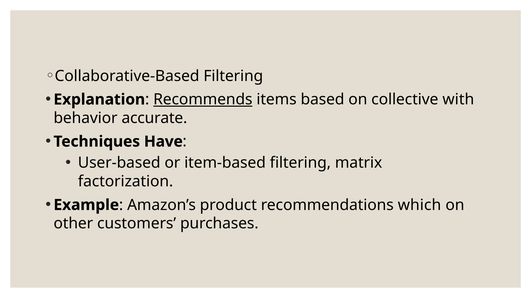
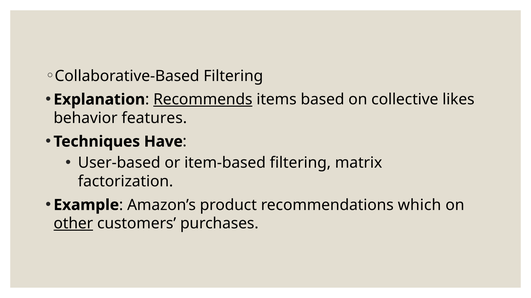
with: with -> likes
accurate: accurate -> features
other underline: none -> present
